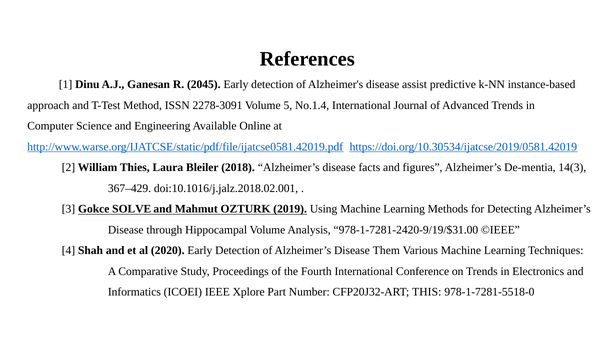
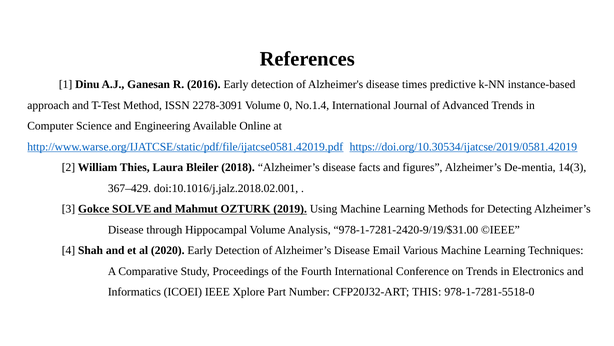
2045: 2045 -> 2016
assist: assist -> times
5: 5 -> 0
Them: Them -> Email
